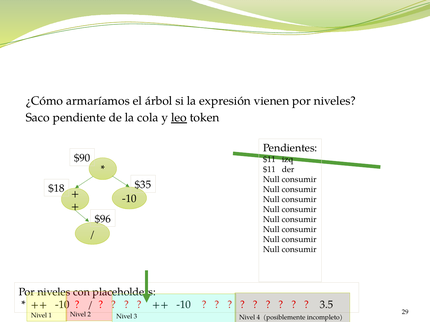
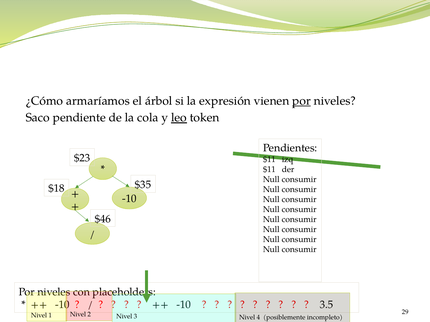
por at (302, 101) underline: none -> present
$90: $90 -> $23
$96: $96 -> $46
